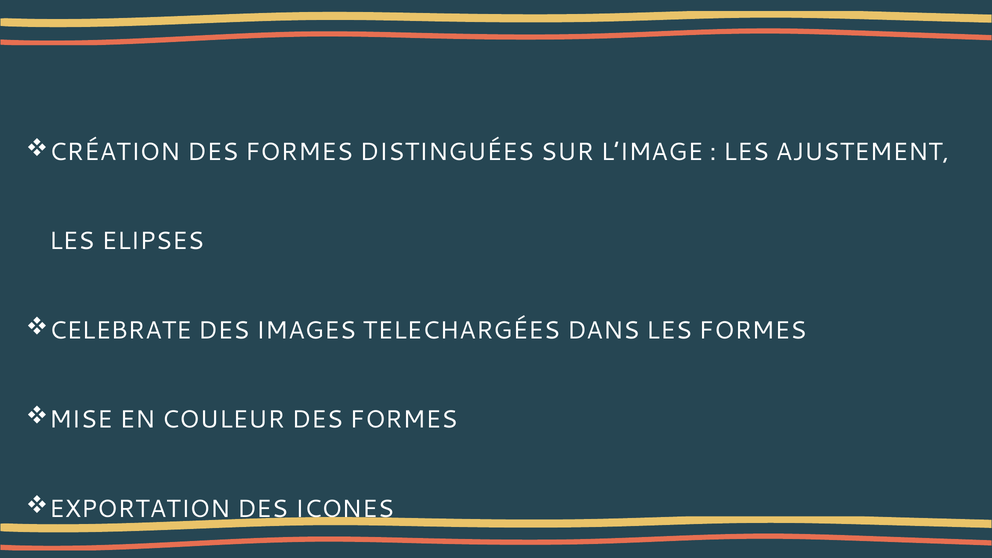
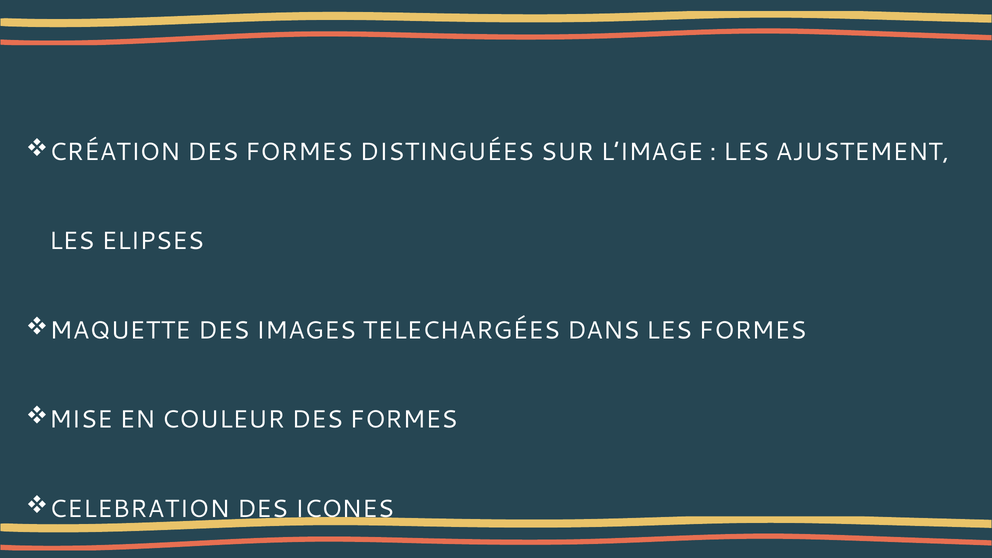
CELEBRATE: CELEBRATE -> MAQUETTE
EXPORTATION: EXPORTATION -> CELEBRATION
